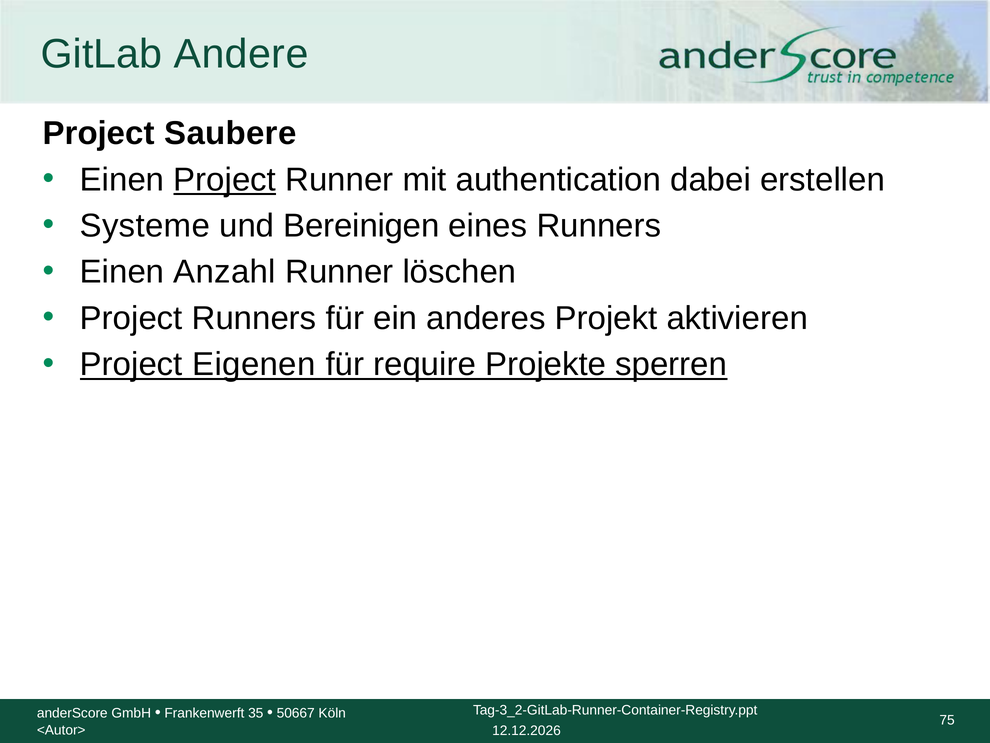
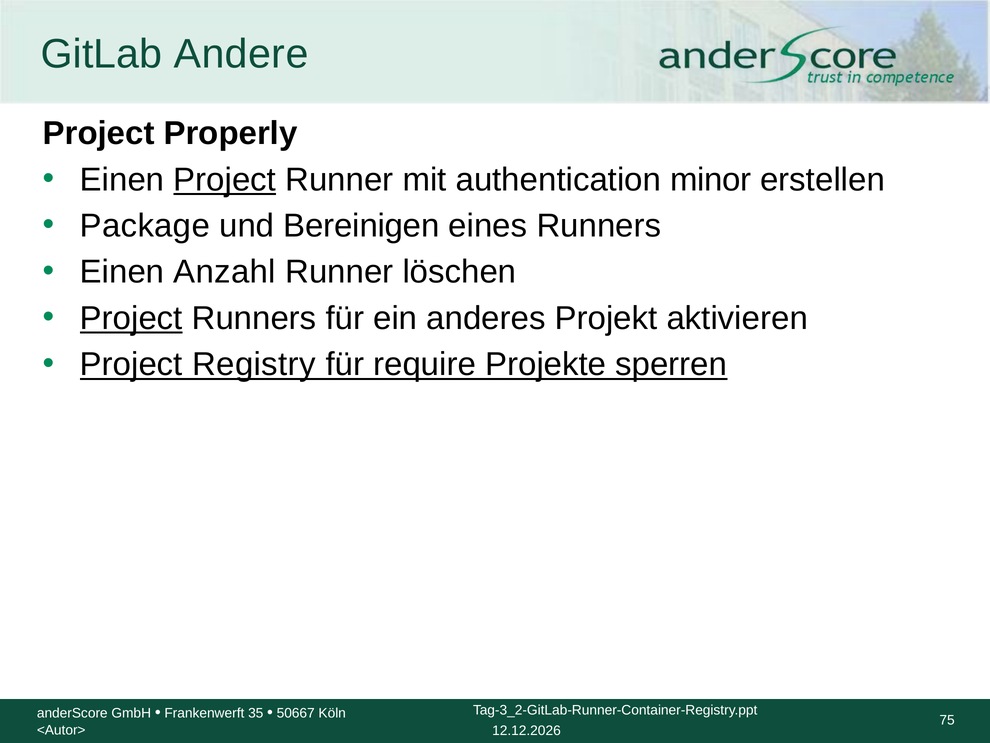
Saubere: Saubere -> Properly
dabei: dabei -> minor
Systeme: Systeme -> Package
Project at (131, 318) underline: none -> present
Eigenen: Eigenen -> Registry
